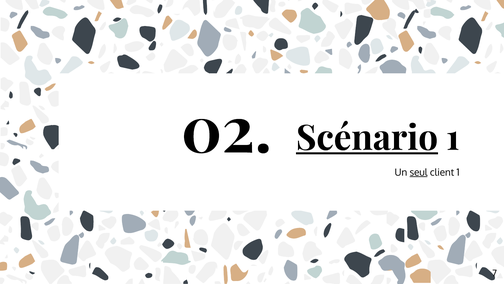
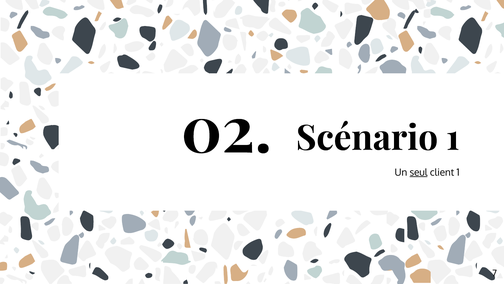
Scénario underline: present -> none
